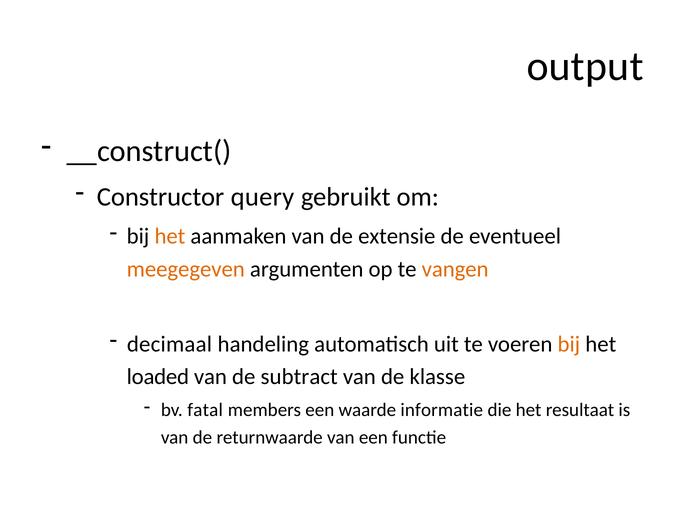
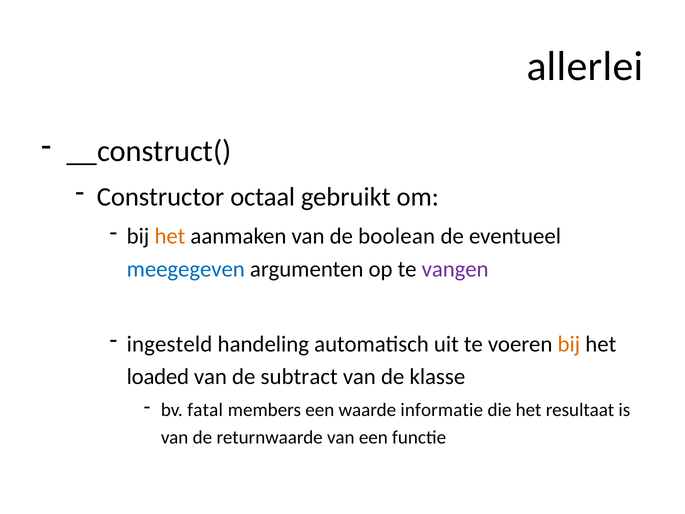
output: output -> allerlei
query: query -> octaal
extensie: extensie -> boolean
meegegeven colour: orange -> blue
vangen colour: orange -> purple
decimaal: decimaal -> ingesteld
